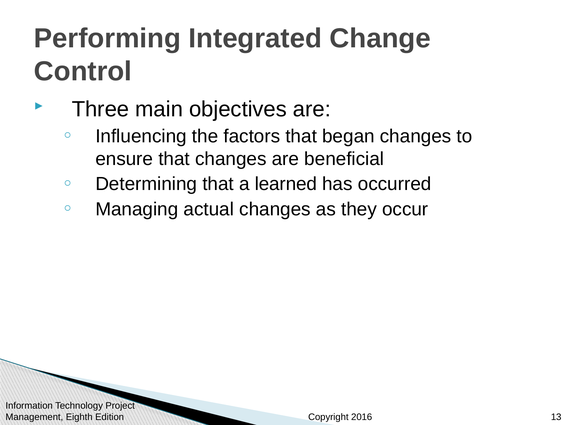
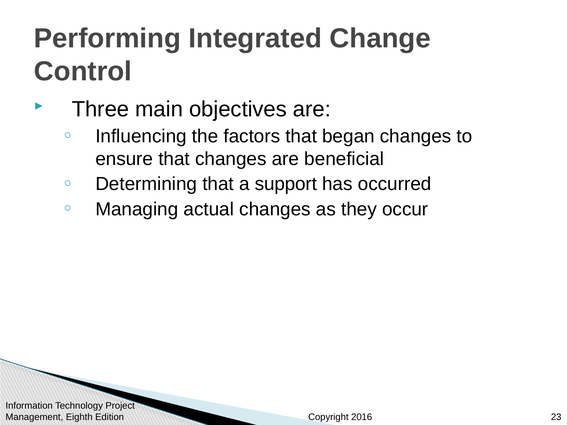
learned: learned -> support
13: 13 -> 23
